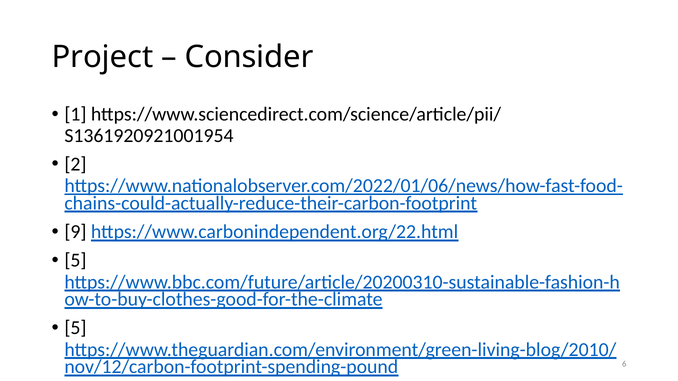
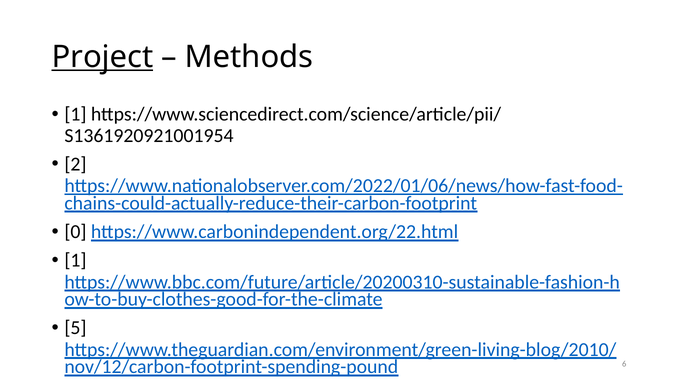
Project underline: none -> present
Consider: Consider -> Methods
9: 9 -> 0
5 at (75, 261): 5 -> 1
